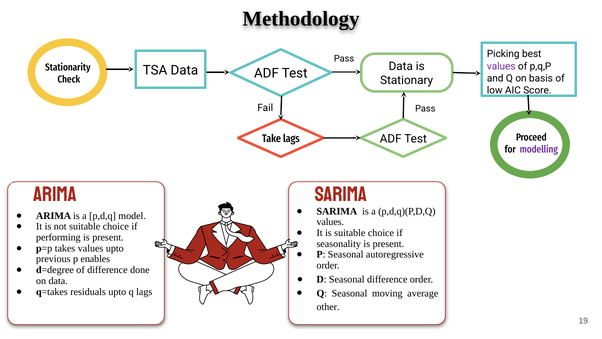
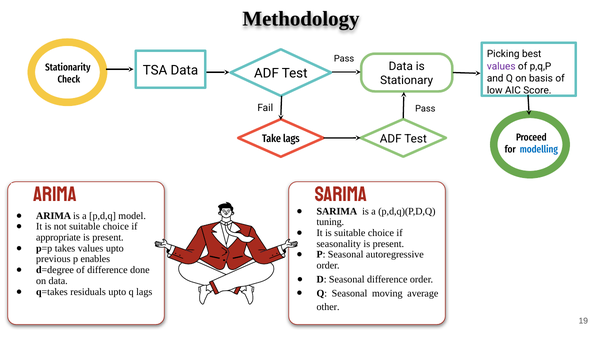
modelling colour: purple -> blue
values at (330, 222): values -> tuning
performing: performing -> appropriate
